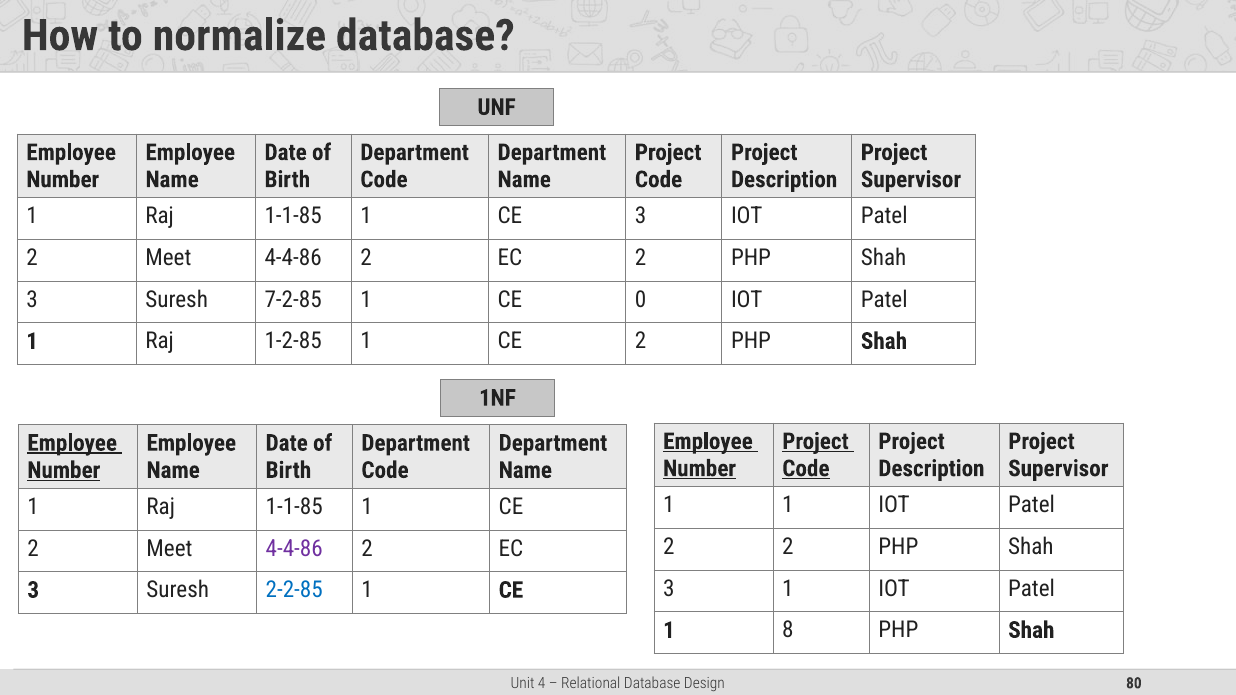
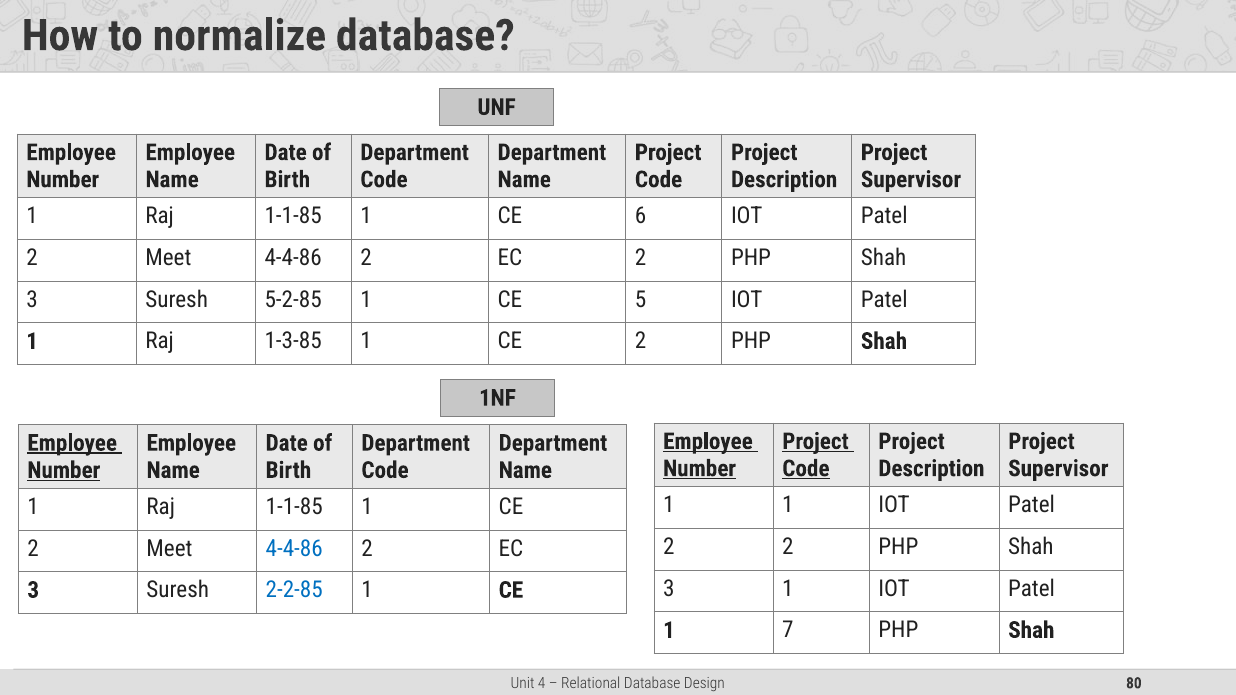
CE 3: 3 -> 6
7-2-85: 7-2-85 -> 5-2-85
0: 0 -> 5
1-2-85: 1-2-85 -> 1-3-85
4-4-86 at (294, 549) colour: purple -> blue
8: 8 -> 7
